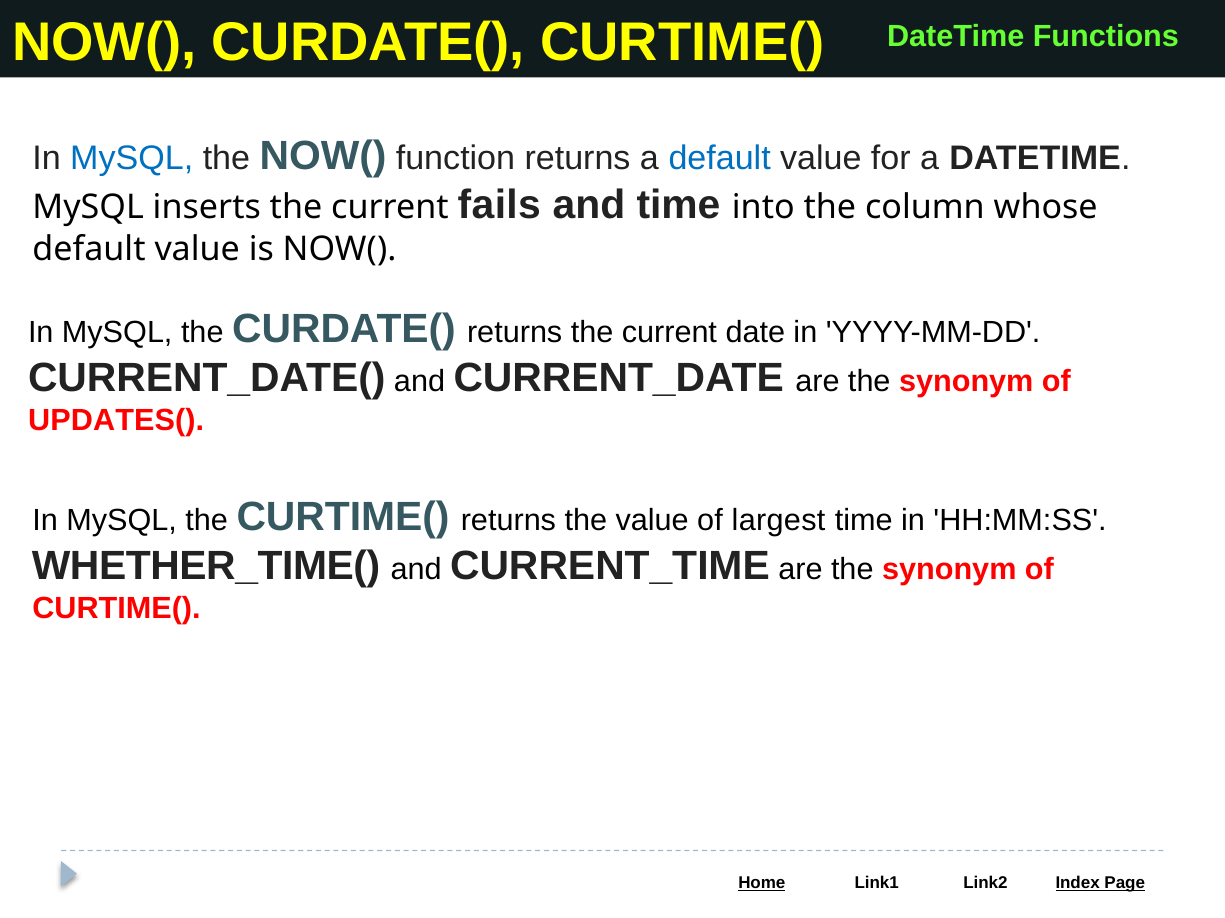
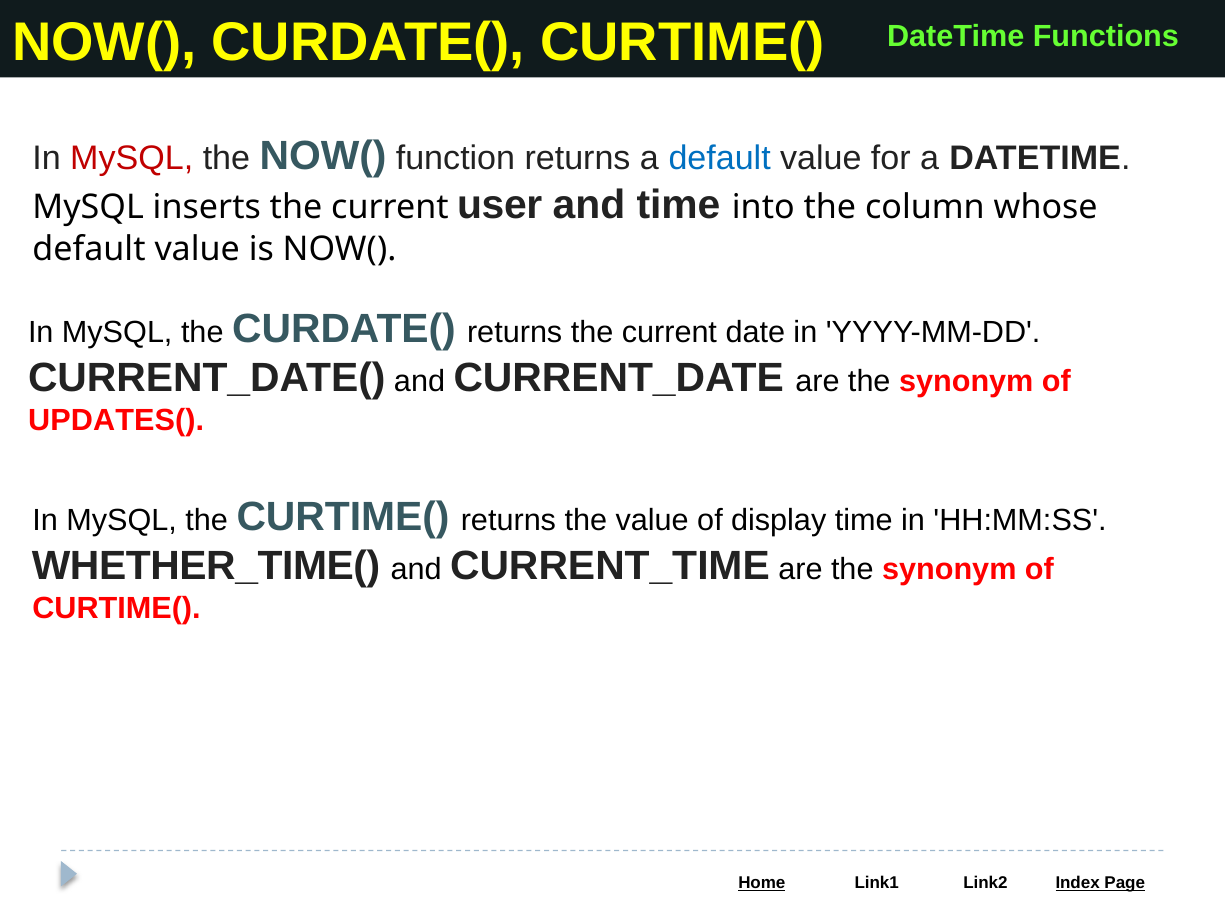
MySQL at (132, 158) colour: blue -> red
fails: fails -> user
largest: largest -> display
